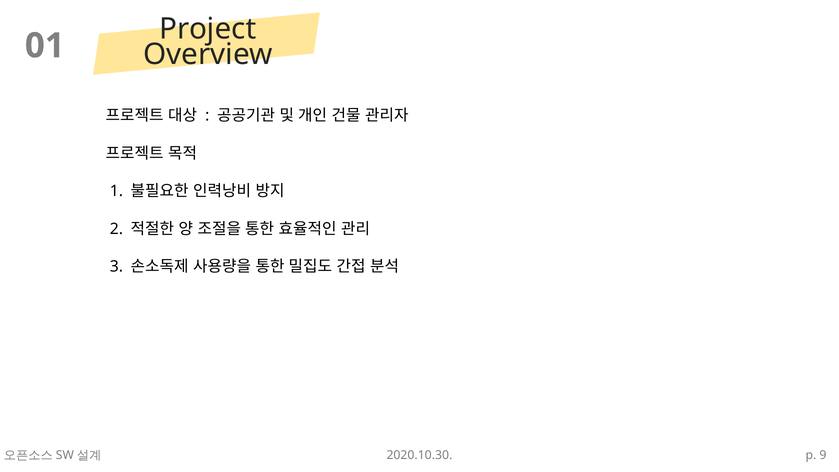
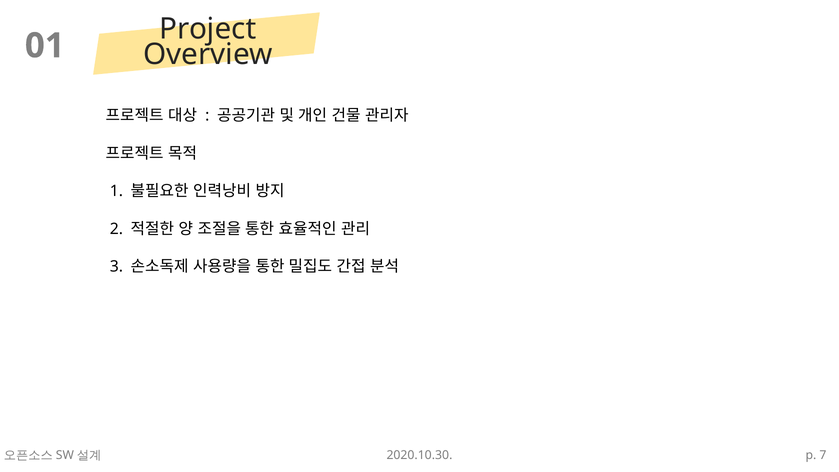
9: 9 -> 7
